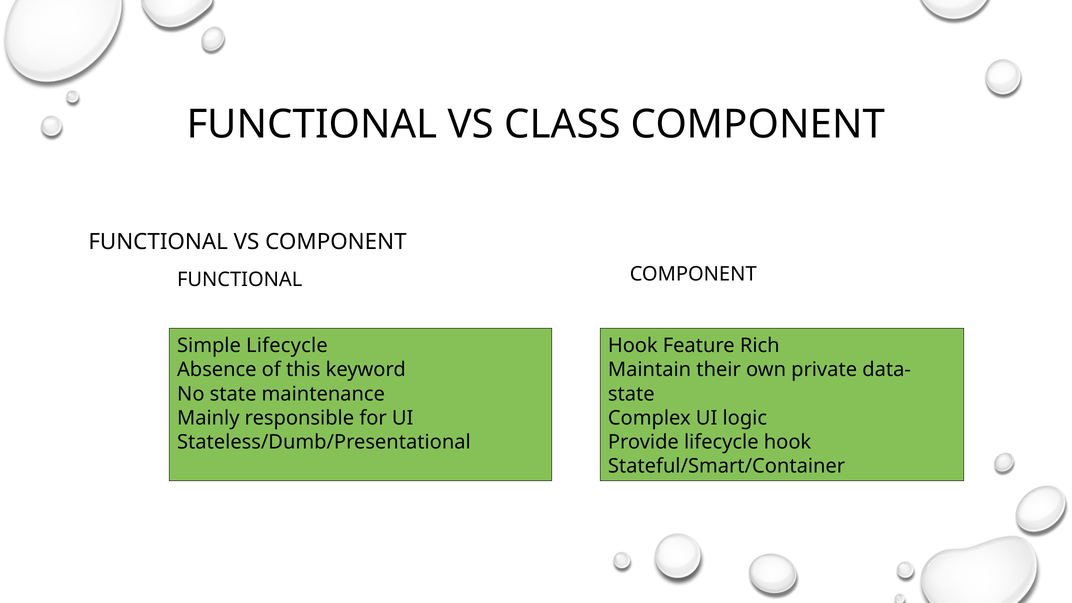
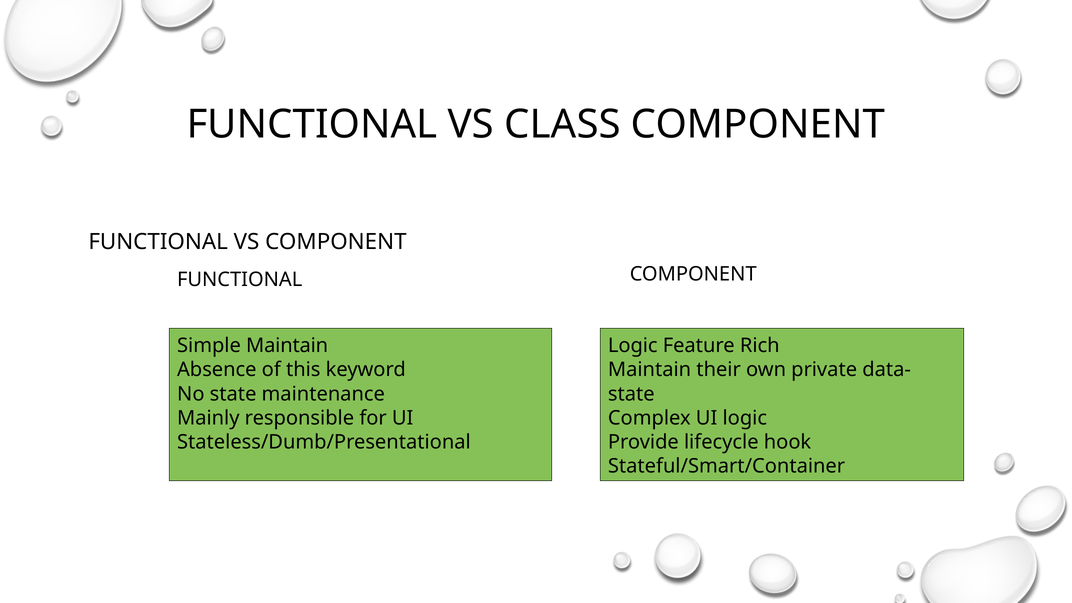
Simple Lifecycle: Lifecycle -> Maintain
Hook at (633, 346): Hook -> Logic
